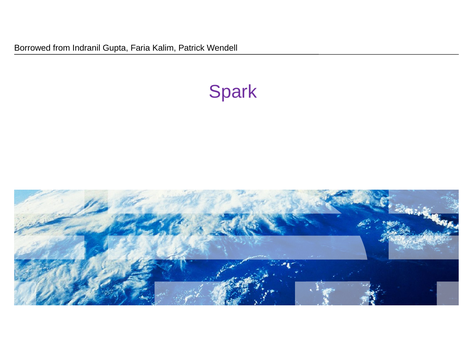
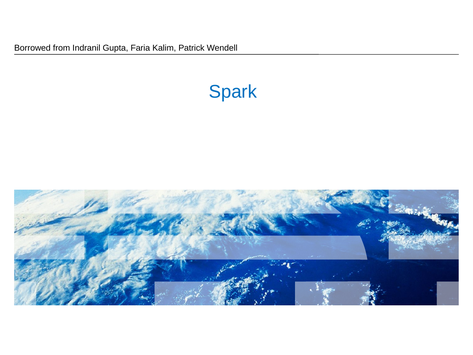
Spark colour: purple -> blue
